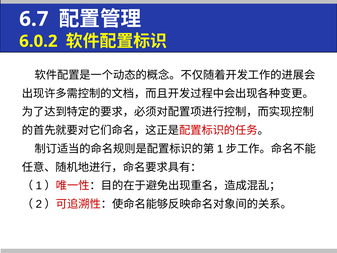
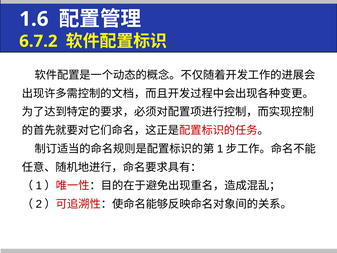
6.7: 6.7 -> 1.6
6.0.2: 6.0.2 -> 6.7.2
